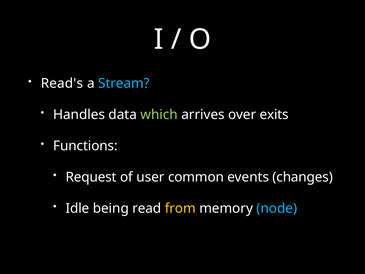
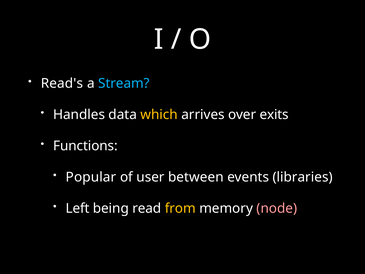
which colour: light green -> yellow
Request: Request -> Popular
common: common -> between
changes: changes -> libraries
Idle: Idle -> Left
node colour: light blue -> pink
